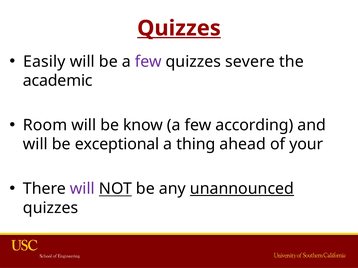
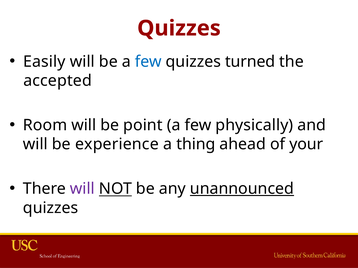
Quizzes at (179, 28) underline: present -> none
few at (148, 62) colour: purple -> blue
severe: severe -> turned
academic: academic -> accepted
know: know -> point
according: according -> physically
exceptional: exceptional -> experience
